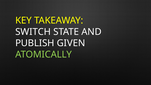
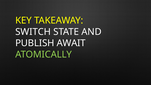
GIVEN: GIVEN -> AWAIT
